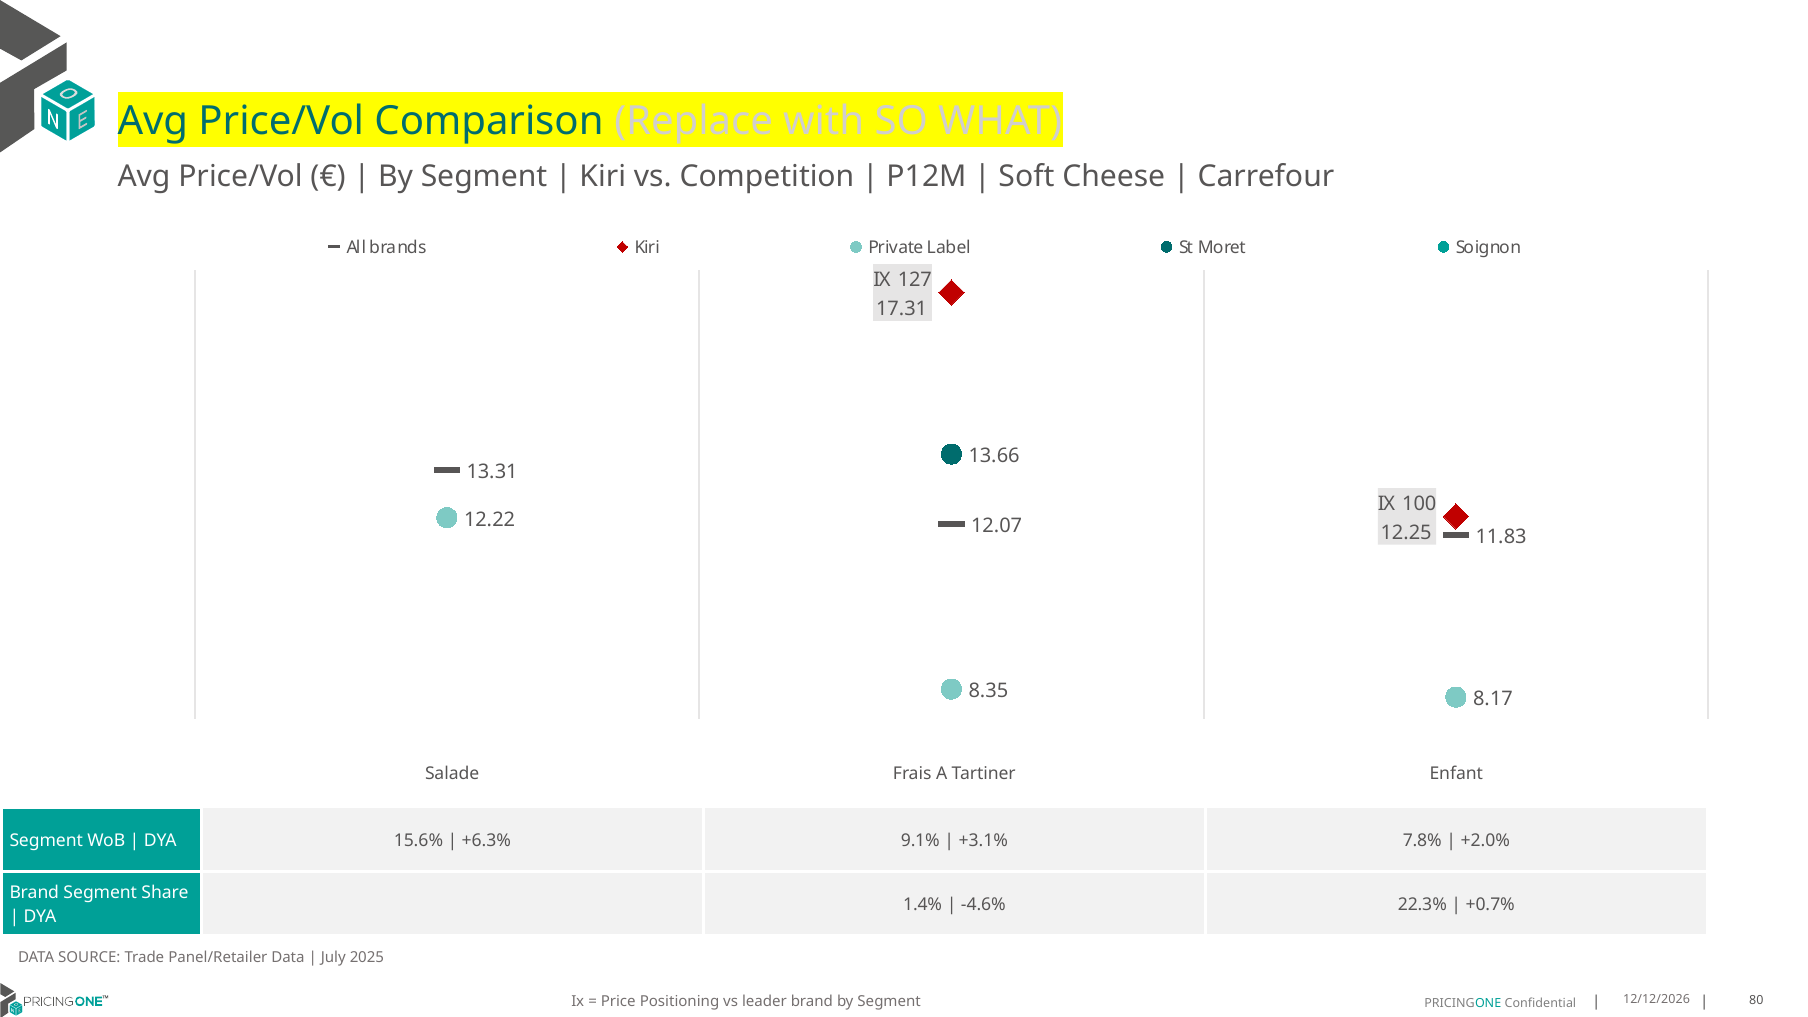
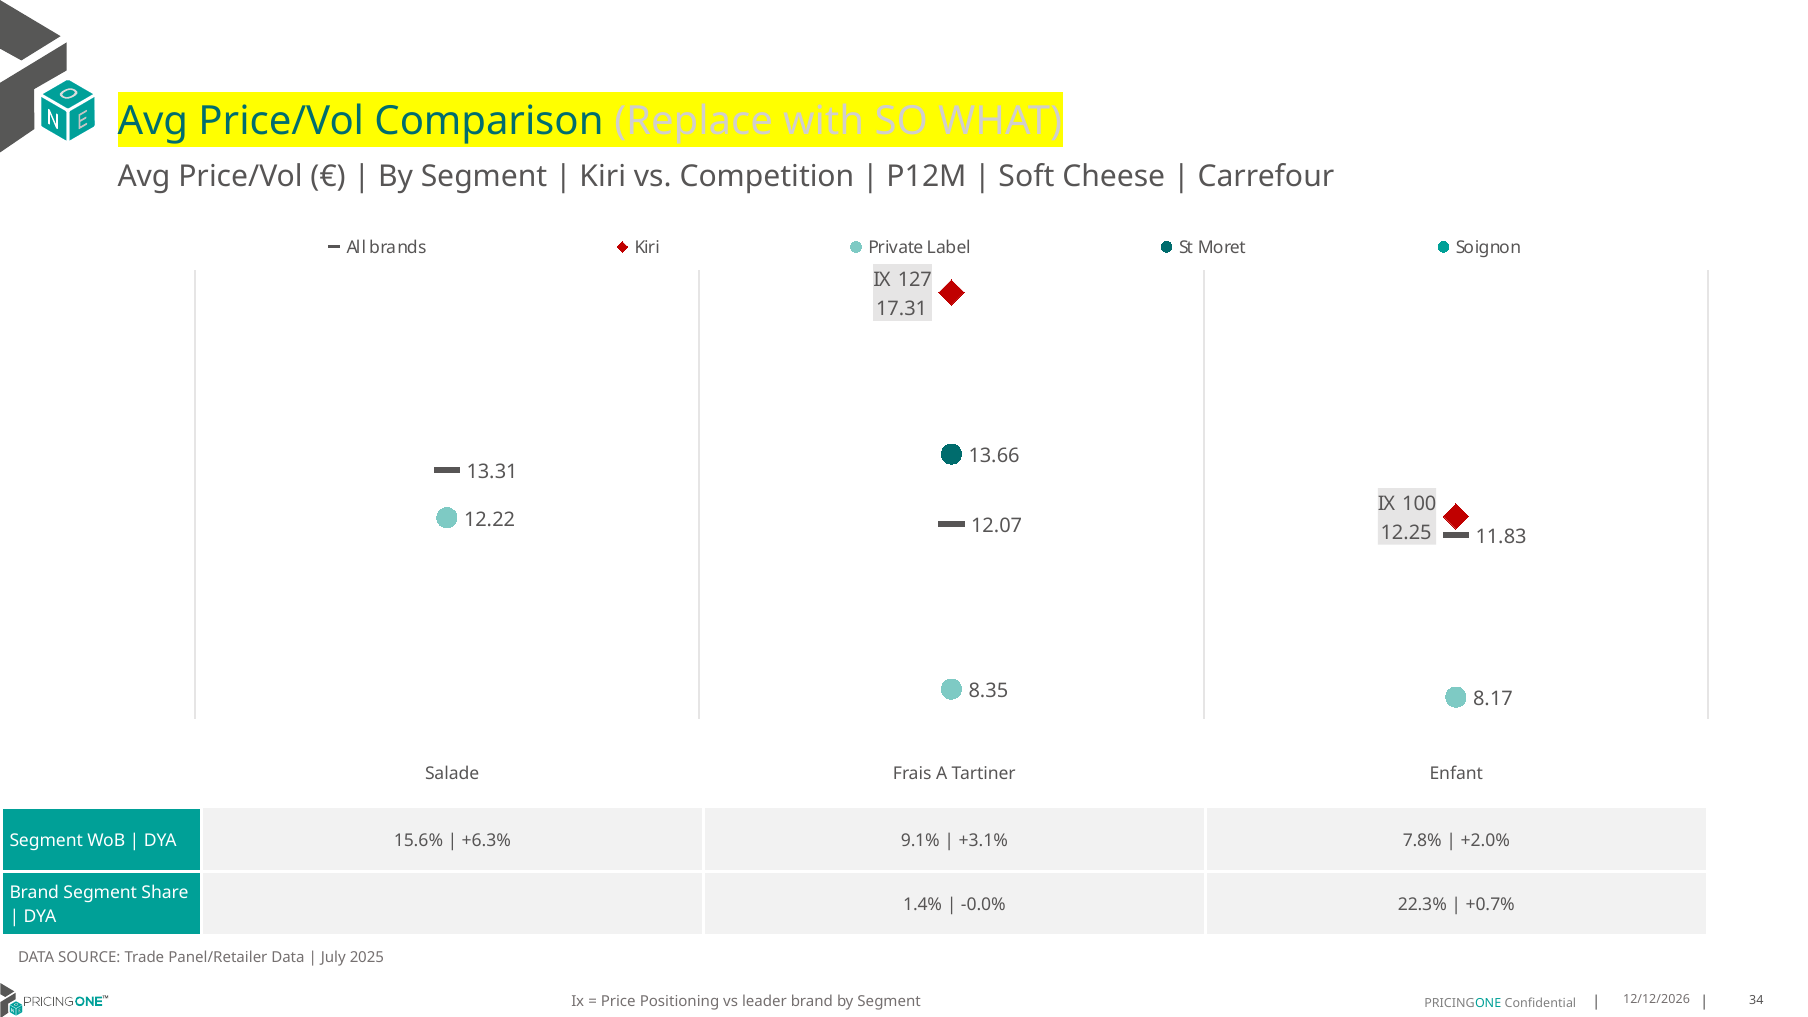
-4.6%: -4.6% -> -0.0%
80: 80 -> 34
